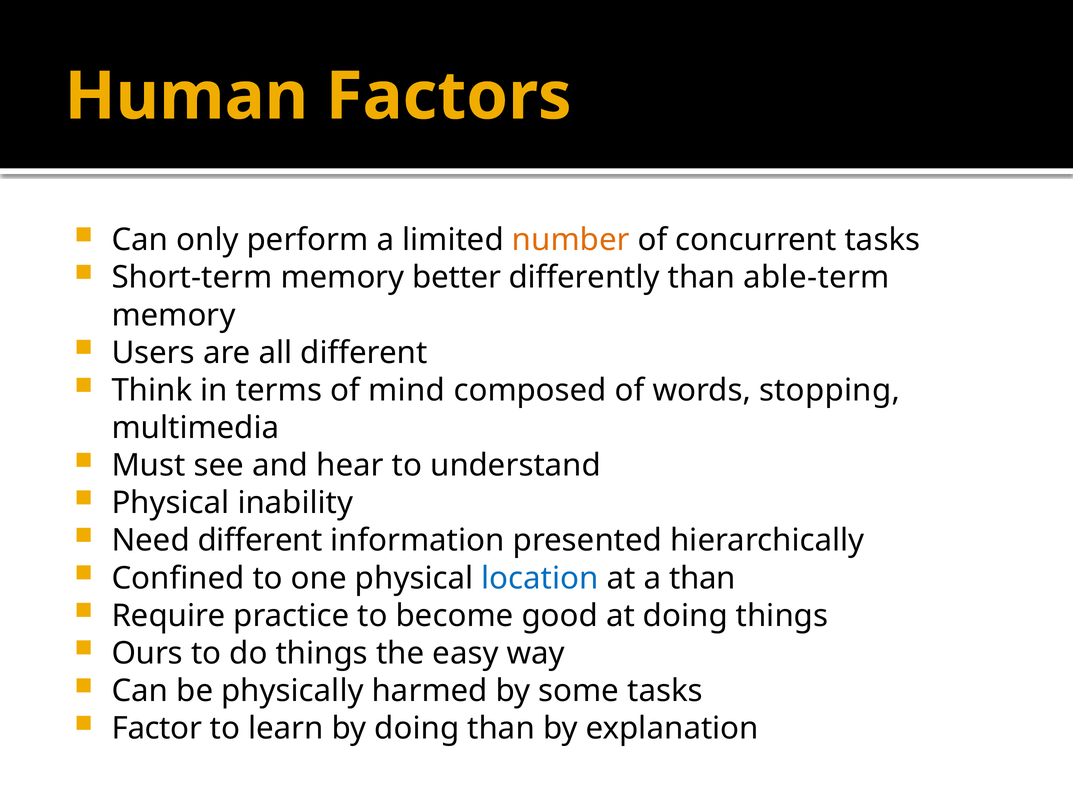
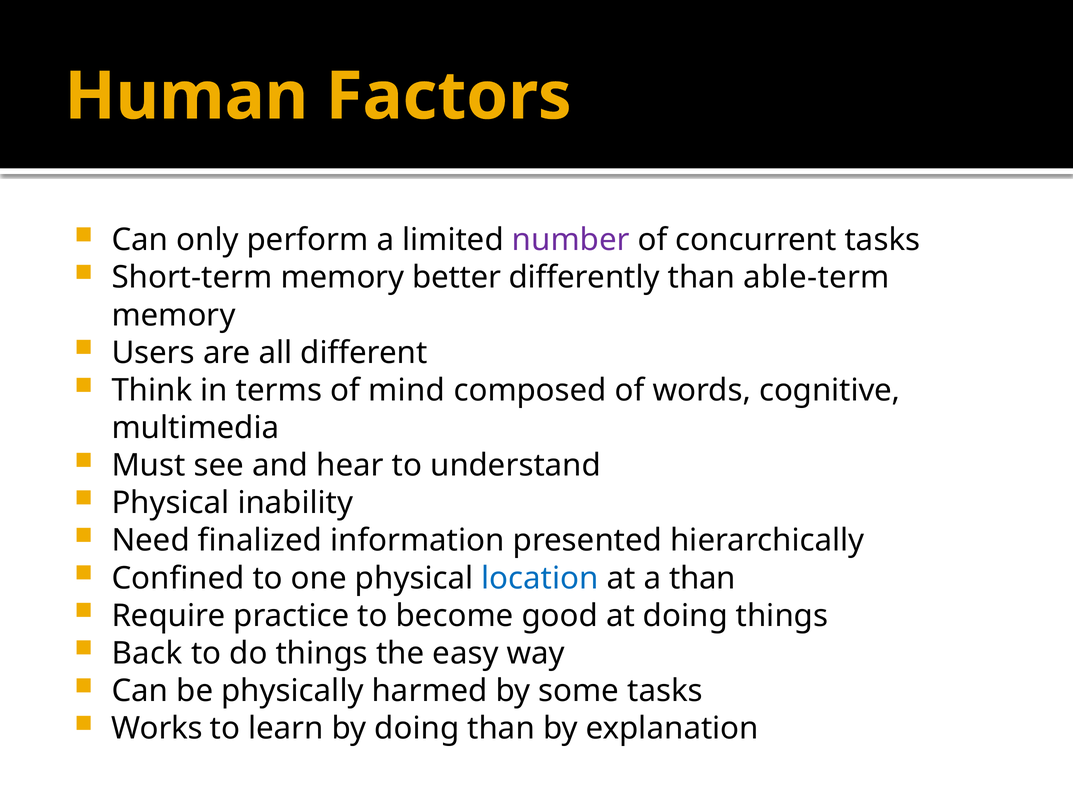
number colour: orange -> purple
stopping: stopping -> cognitive
Need different: different -> finalized
Ours: Ours -> Back
Factor: Factor -> Works
